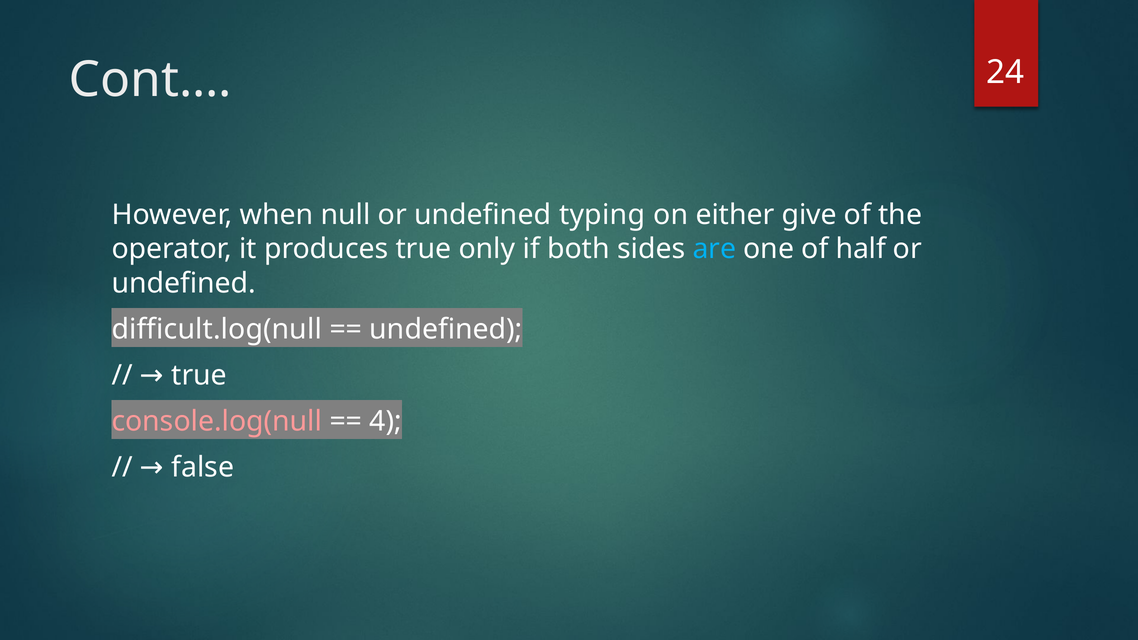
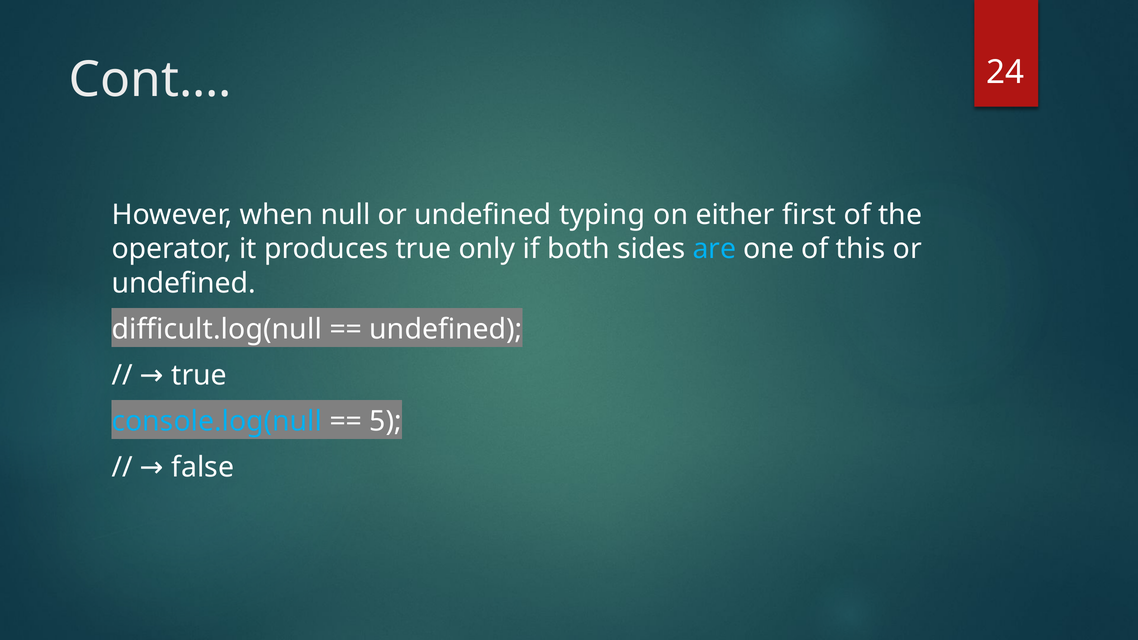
give: give -> first
half: half -> this
console.log(null colour: pink -> light blue
4: 4 -> 5
